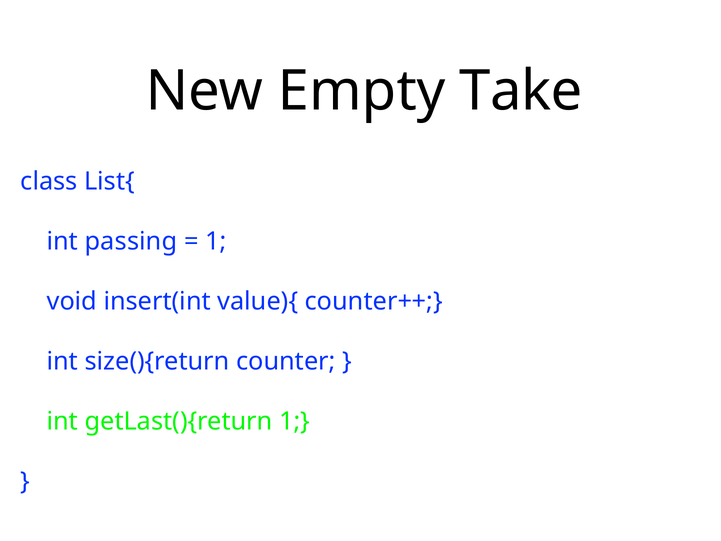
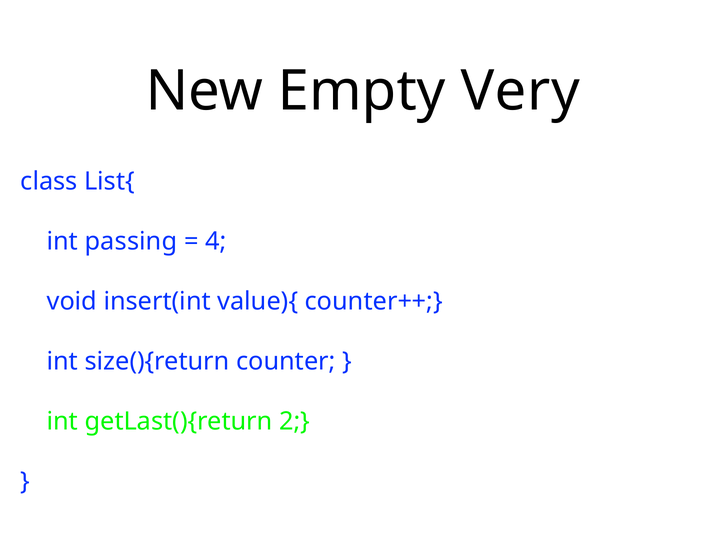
Take: Take -> Very
1 at (216, 241): 1 -> 4
getLast(){return 1: 1 -> 2
